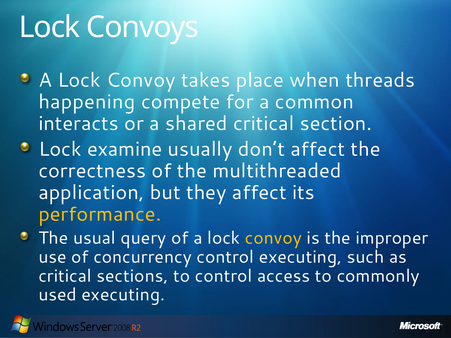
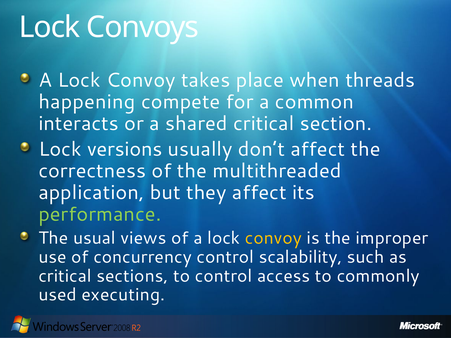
examine: examine -> versions
performance colour: yellow -> light green
query: query -> views
control executing: executing -> scalability
